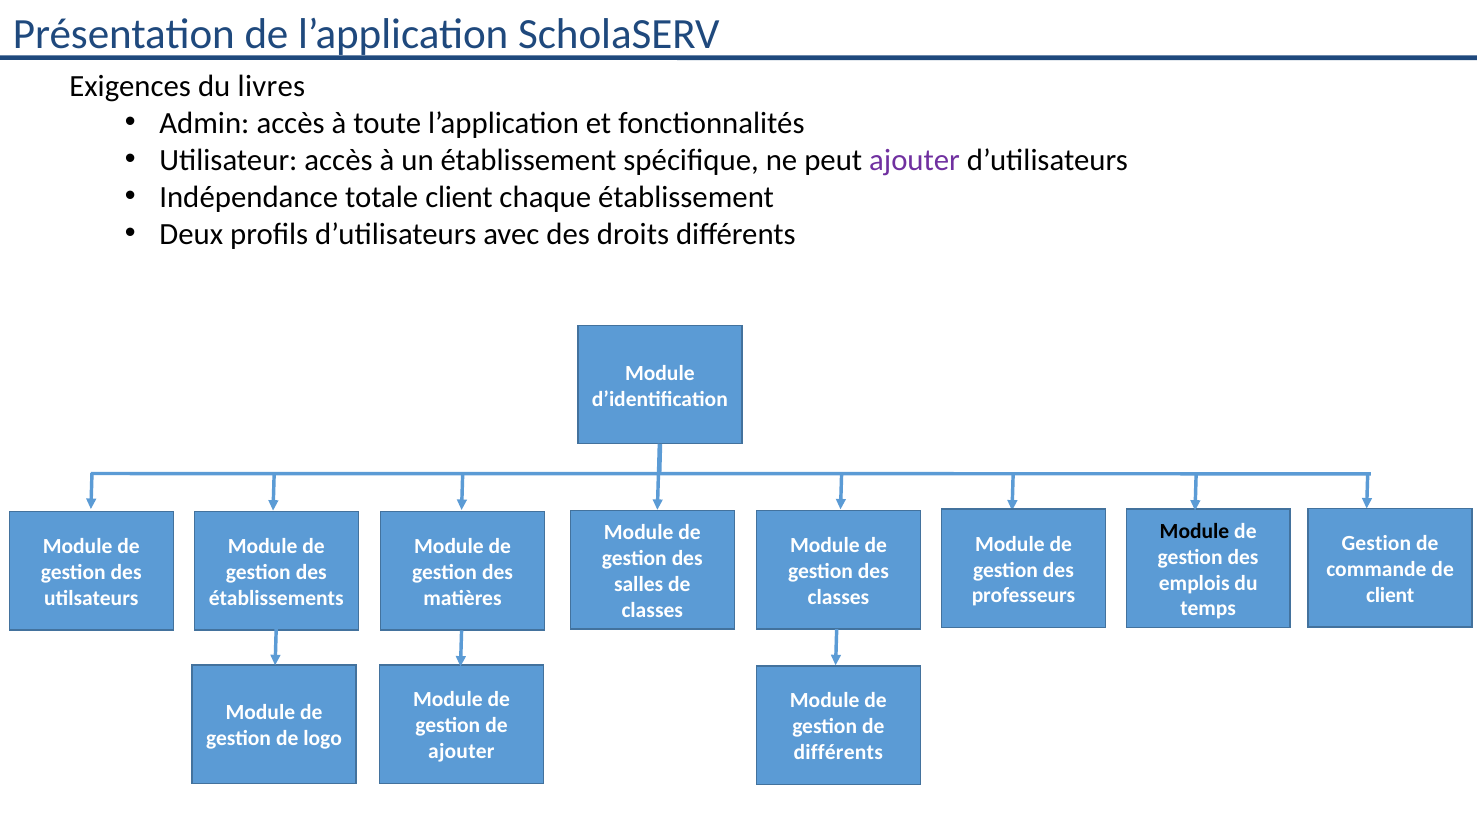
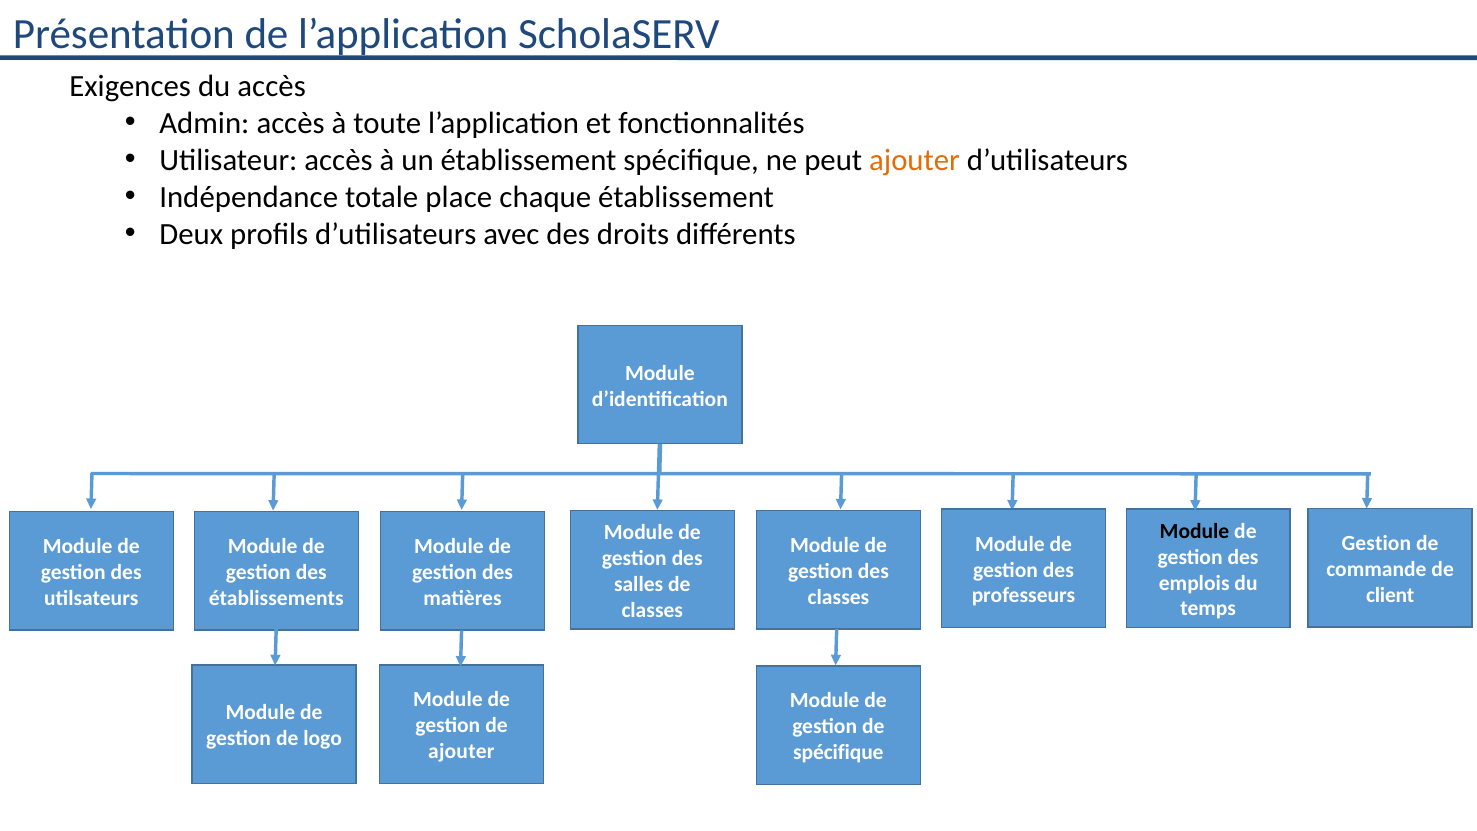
du livres: livres -> accès
ajouter at (915, 160) colour: purple -> orange
totale client: client -> place
différents at (838, 752): différents -> spécifique
